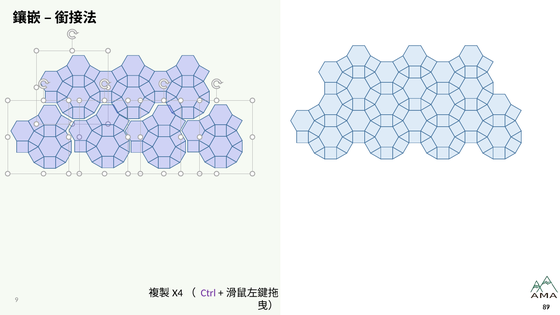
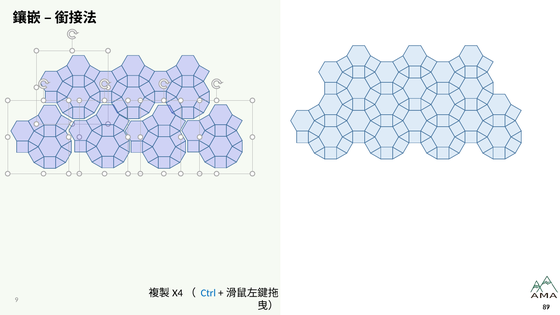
Ctrl colour: purple -> blue
